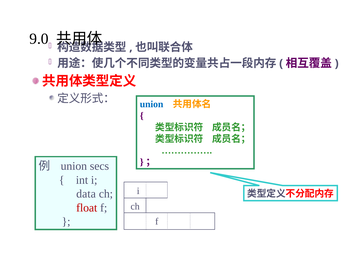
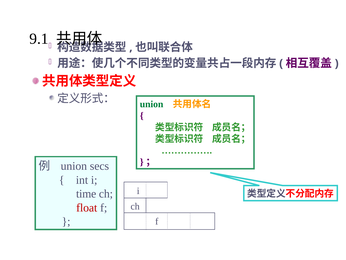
9.0: 9.0 -> 9.1
union at (152, 104) colour: blue -> green
data: data -> time
